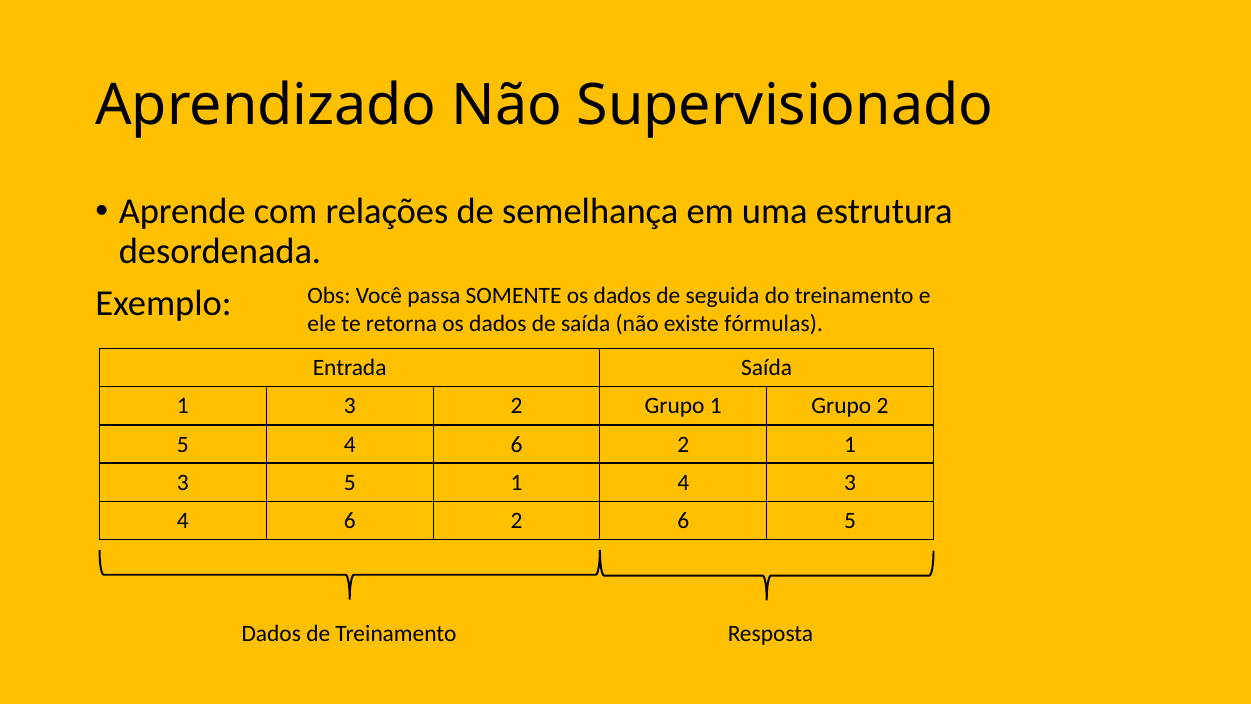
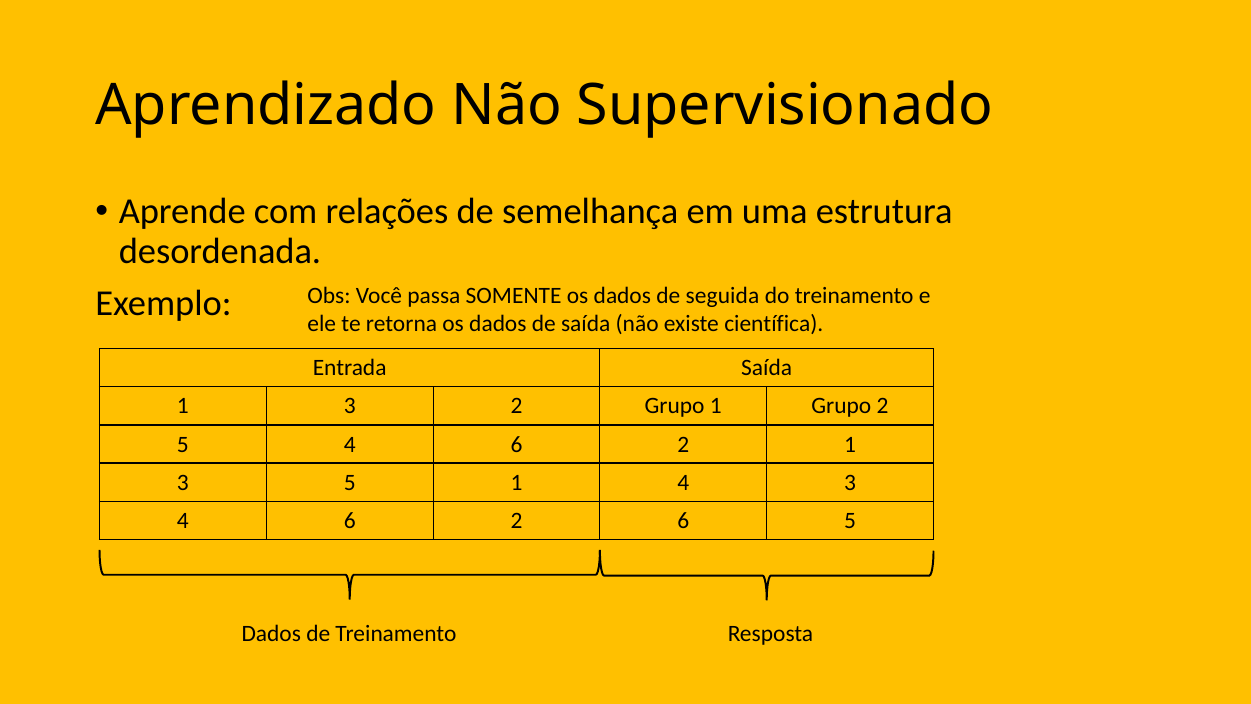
fórmulas: fórmulas -> científica
